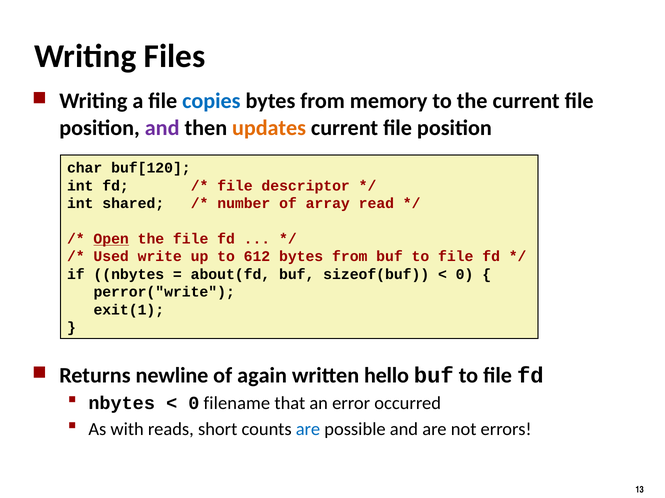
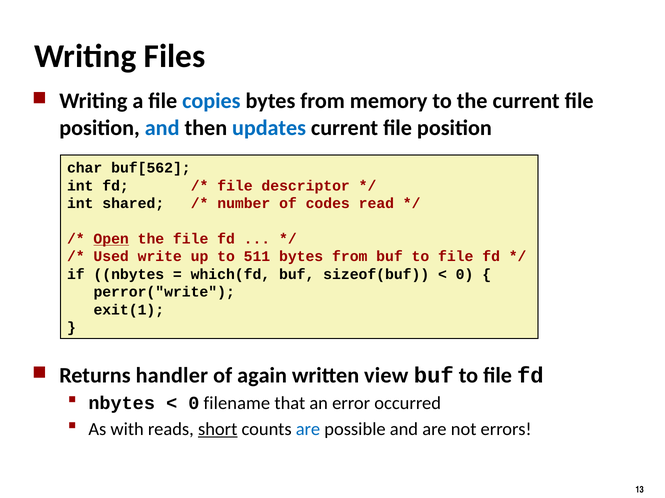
and at (162, 128) colour: purple -> blue
updates colour: orange -> blue
buf[120: buf[120 -> buf[562
array: array -> codes
612: 612 -> 511
about(fd: about(fd -> which(fd
newline: newline -> handler
hello: hello -> view
short underline: none -> present
